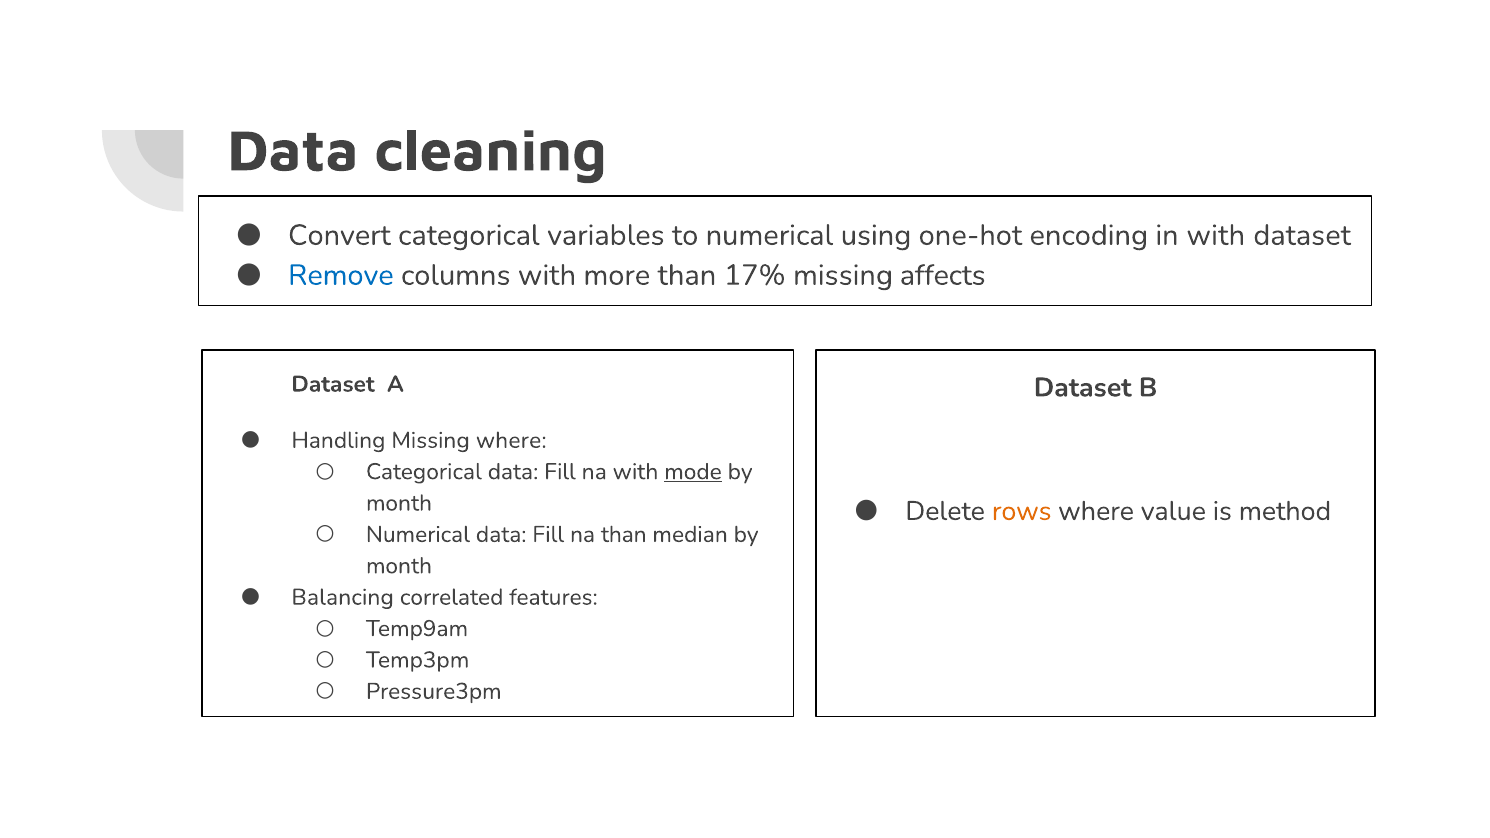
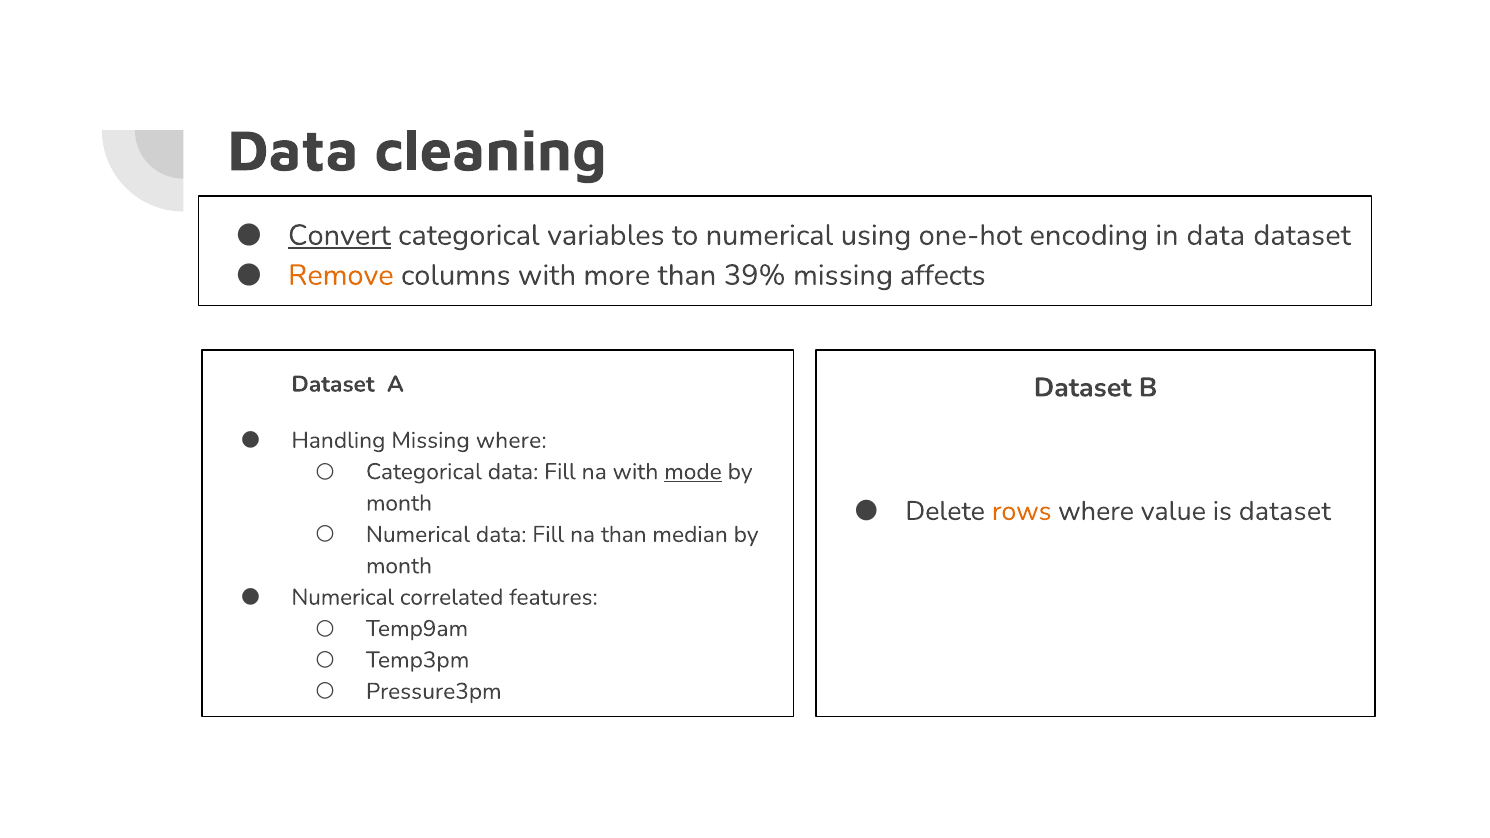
Convert underline: none -> present
in with: with -> data
Remove colour: blue -> orange
17%: 17% -> 39%
is method: method -> dataset
Balancing at (343, 597): Balancing -> Numerical
